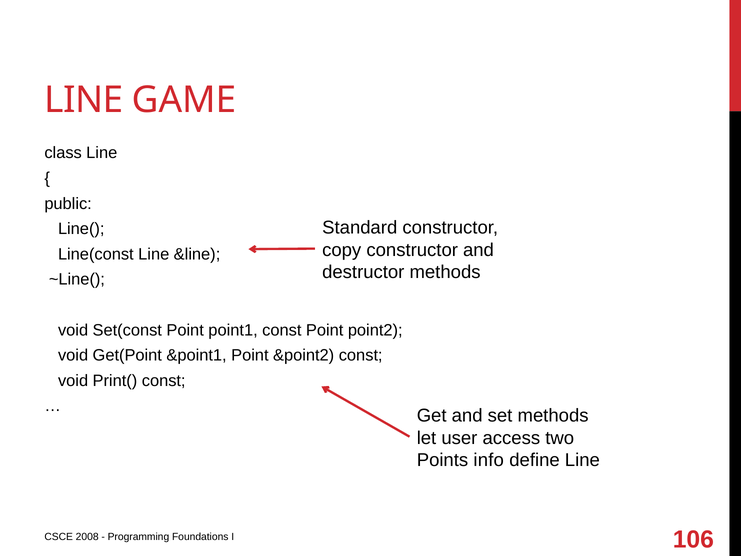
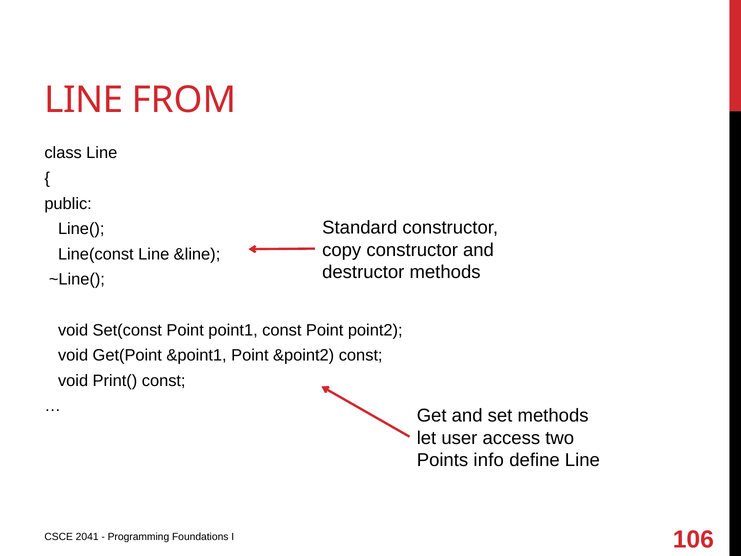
GAME: GAME -> FROM
2008: 2008 -> 2041
